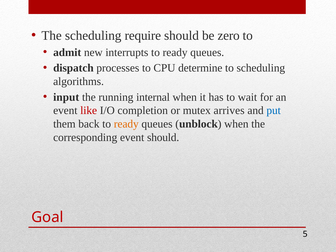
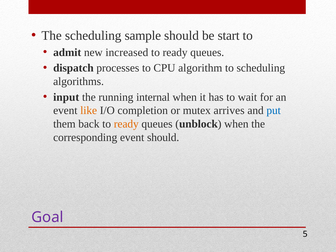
require: require -> sample
zero: zero -> start
interrupts: interrupts -> increased
determine: determine -> algorithm
like colour: red -> orange
Goal colour: red -> purple
